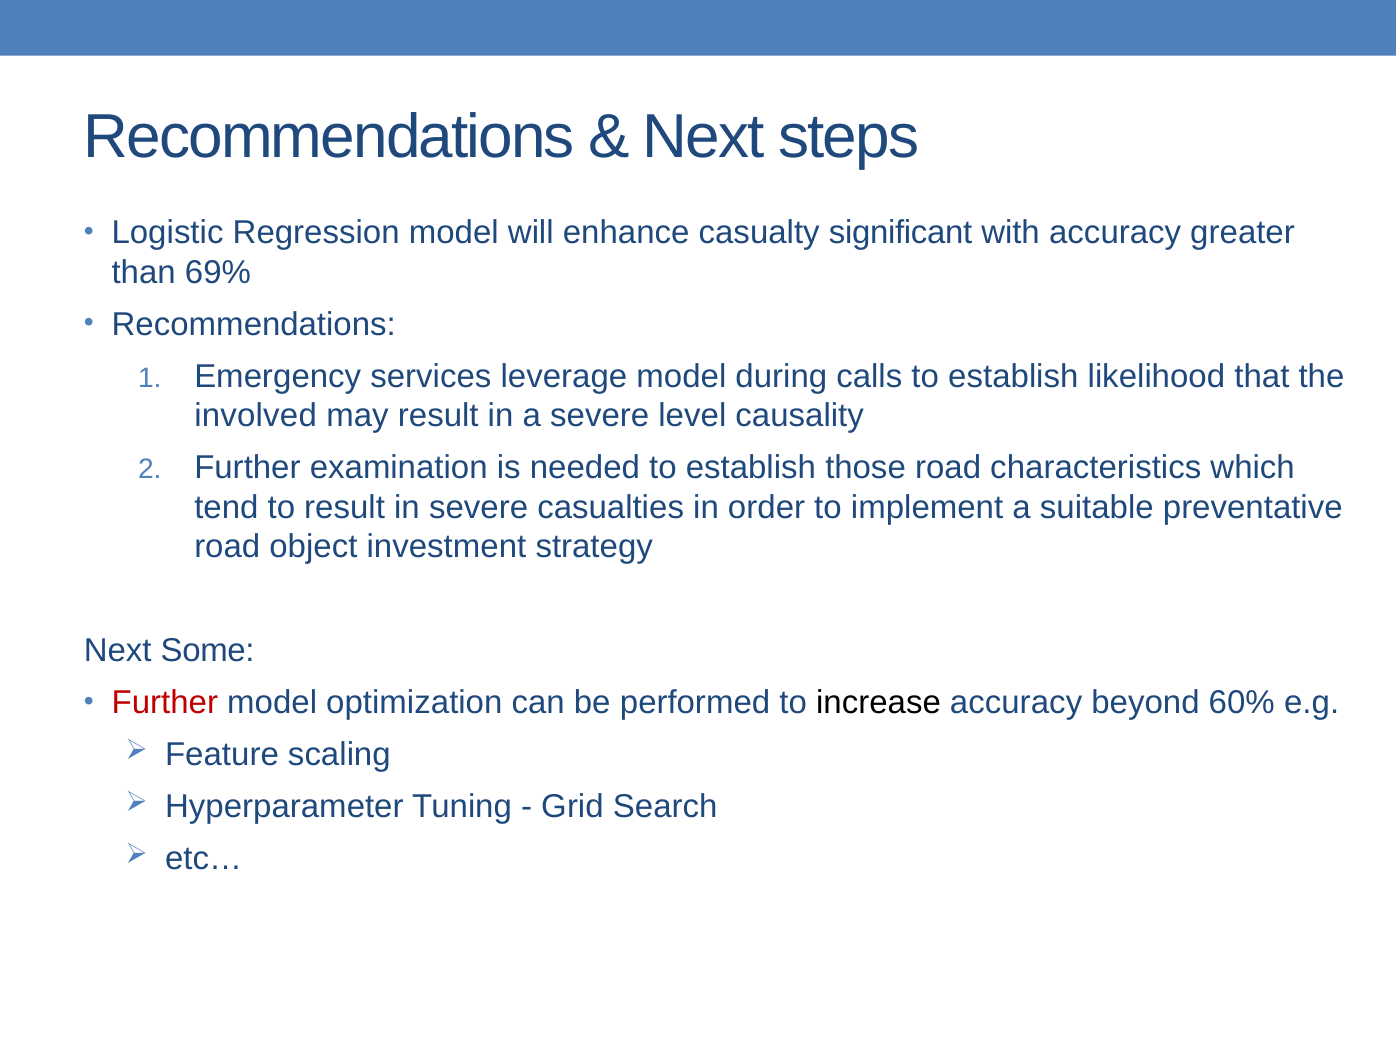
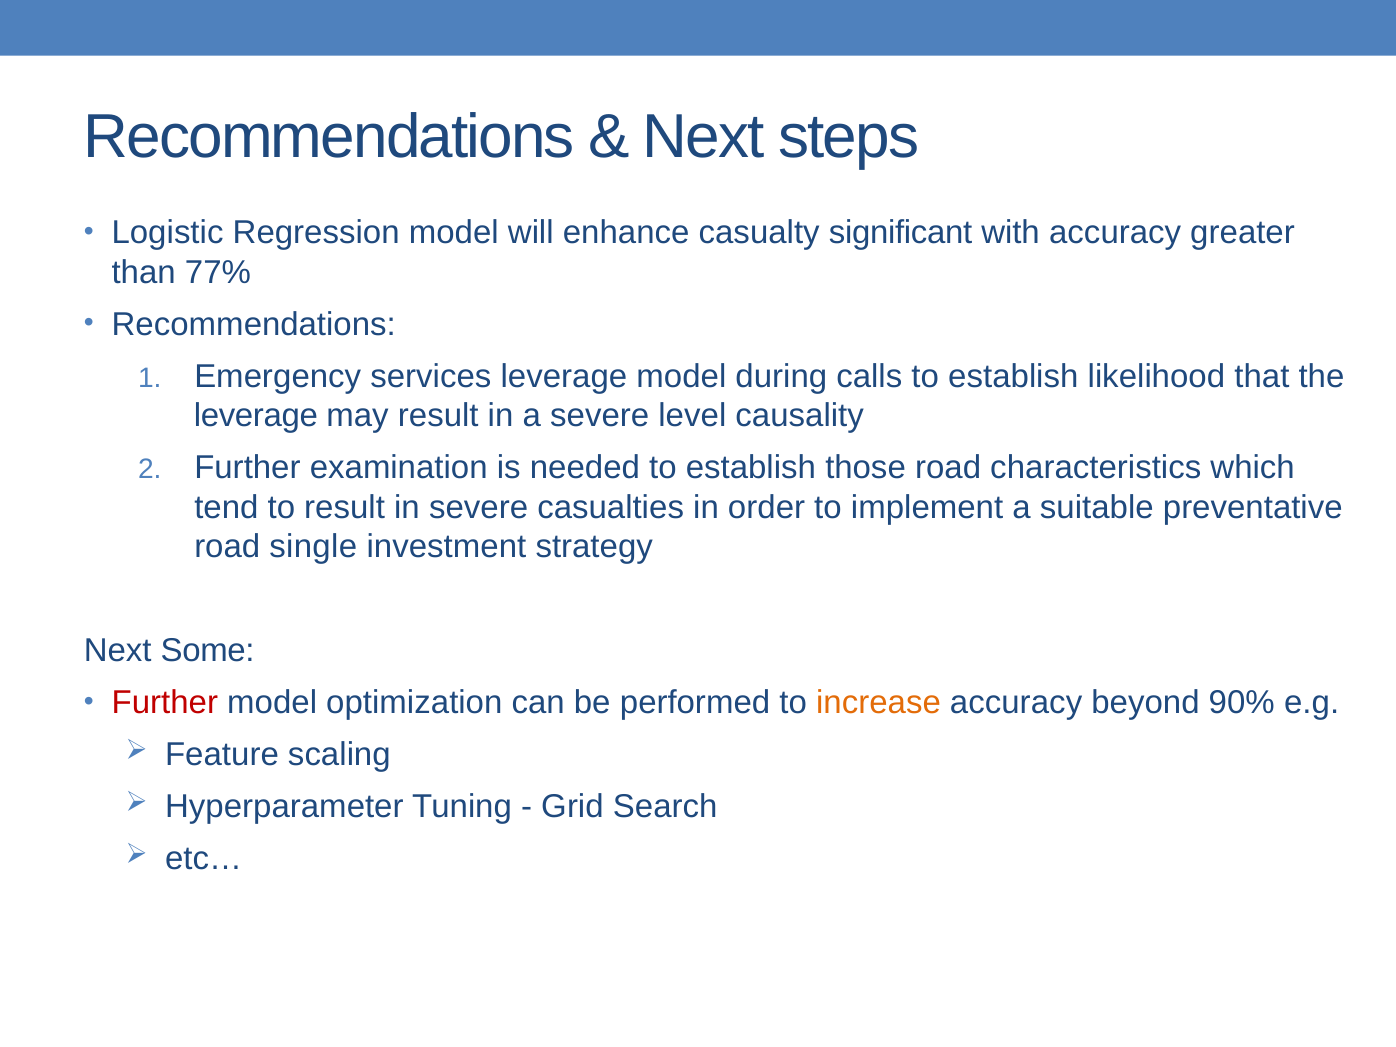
69%: 69% -> 77%
involved at (256, 416): involved -> leverage
object: object -> single
increase colour: black -> orange
60%: 60% -> 90%
